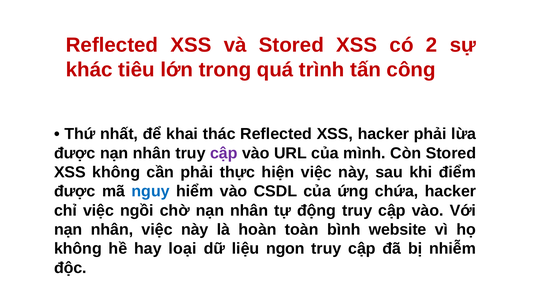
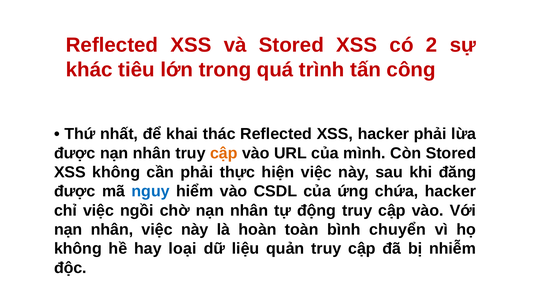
cập at (224, 154) colour: purple -> orange
điểm: điểm -> đăng
website: website -> chuyển
ngon: ngon -> quản
